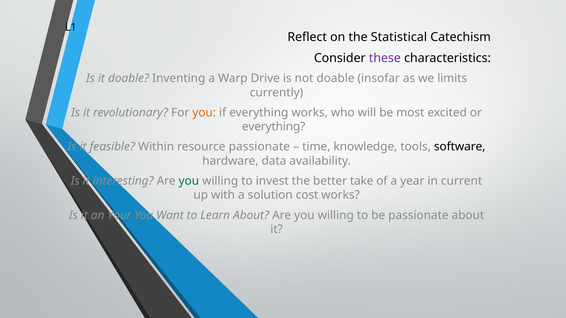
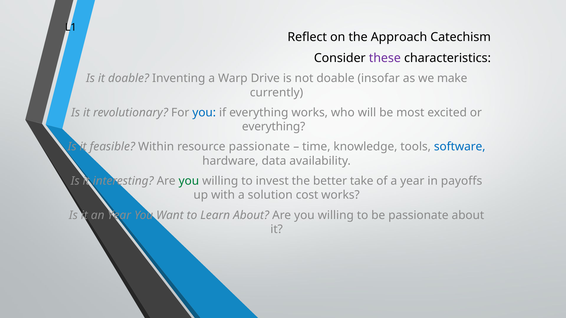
Statistical: Statistical -> Approach
limits: limits -> make
you at (204, 113) colour: orange -> blue
software colour: black -> blue
current: current -> payoffs
an Your: Your -> Year
